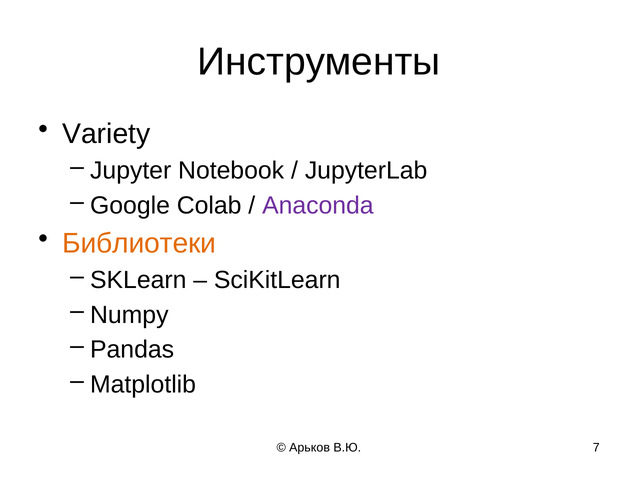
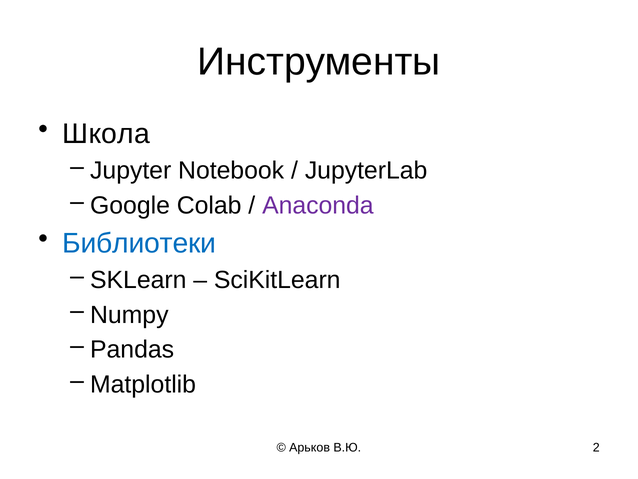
Variety: Variety -> Школа
Библиотеки colour: orange -> blue
7: 7 -> 2
